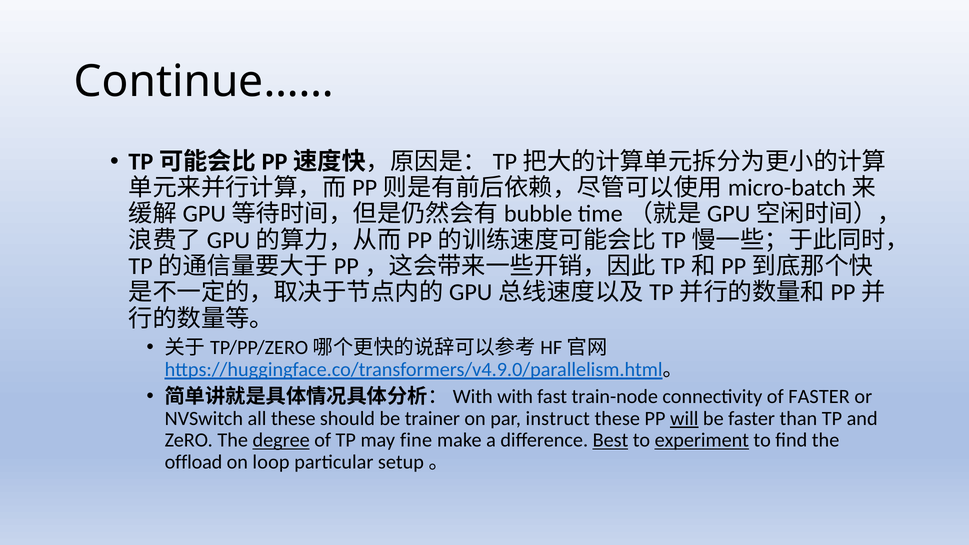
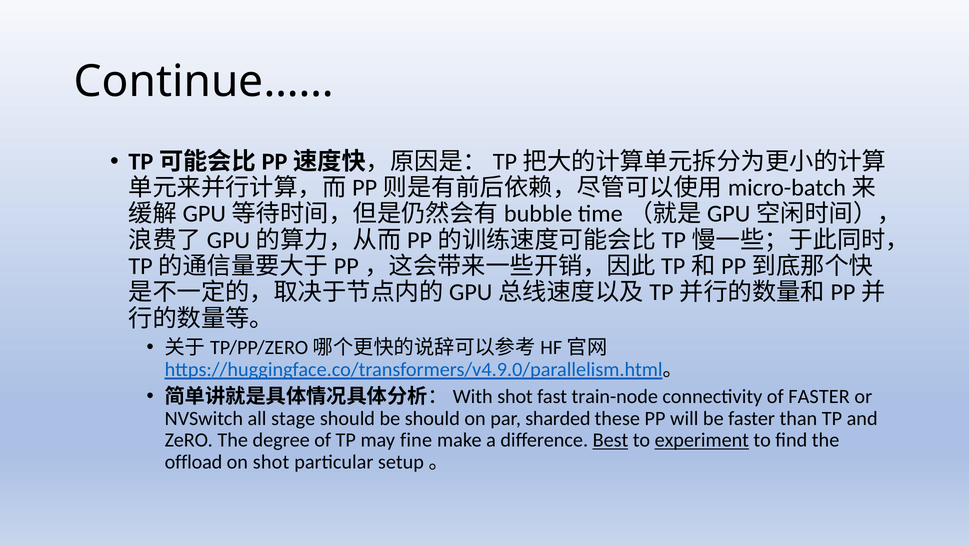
with at (515, 397): with -> shot
all these: these -> stage
be trainer: trainer -> should
instruct: instruct -> sharded
will underline: present -> none
degree underline: present -> none
on loop: loop -> shot
